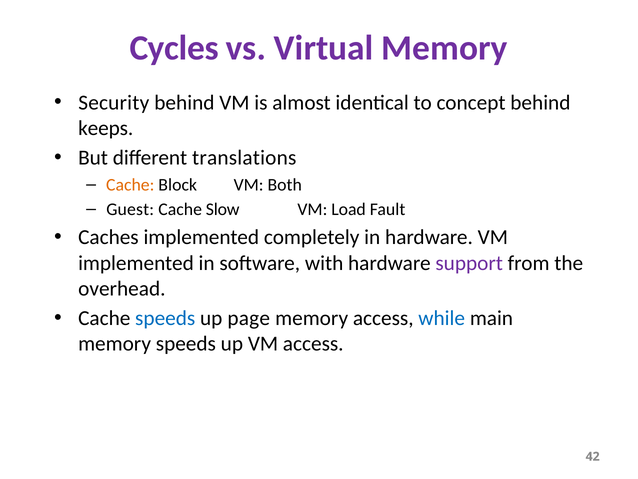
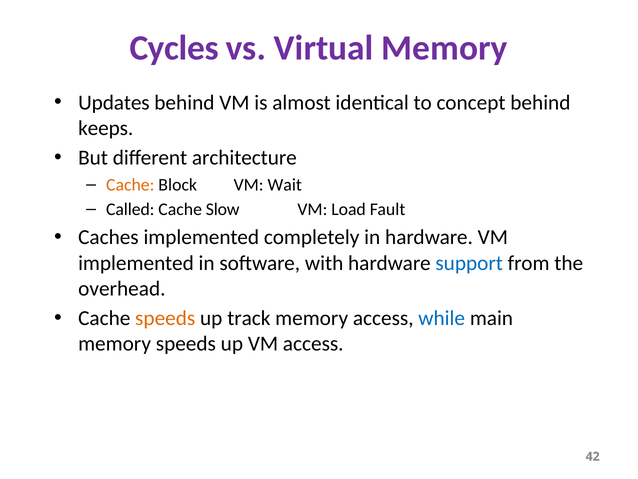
Security: Security -> Updates
translations: translations -> architecture
Both: Both -> Wait
Guest: Guest -> Called
support colour: purple -> blue
speeds at (165, 318) colour: blue -> orange
page: page -> track
